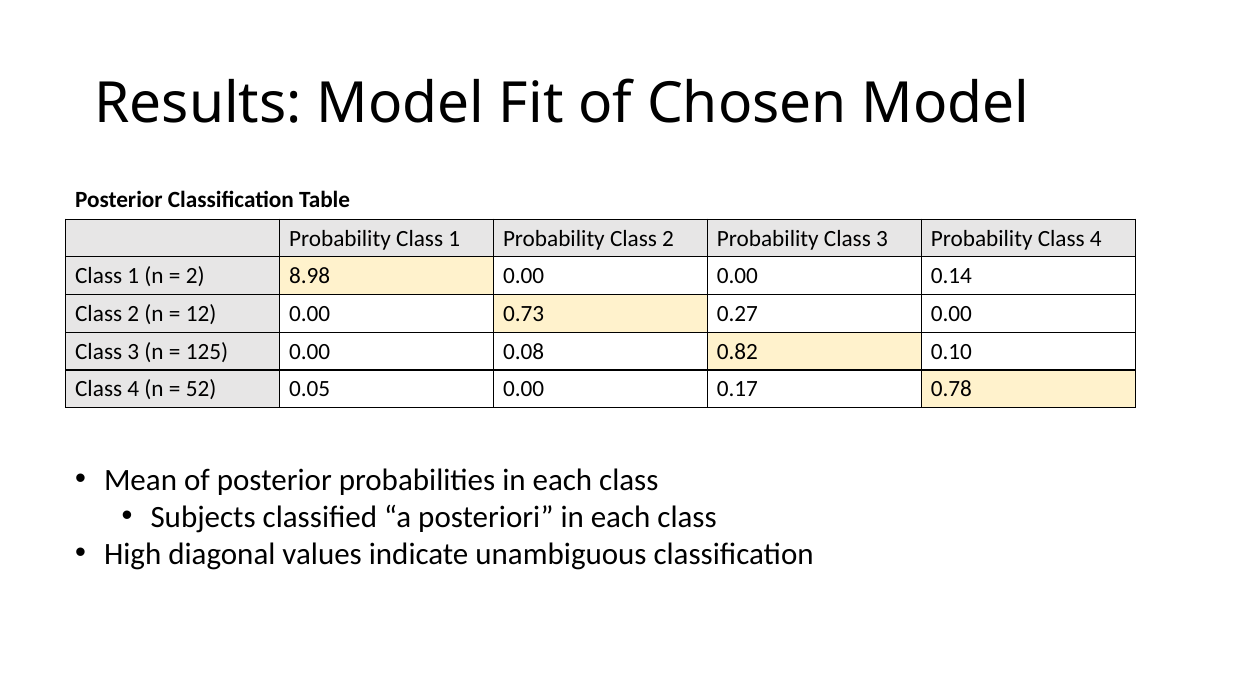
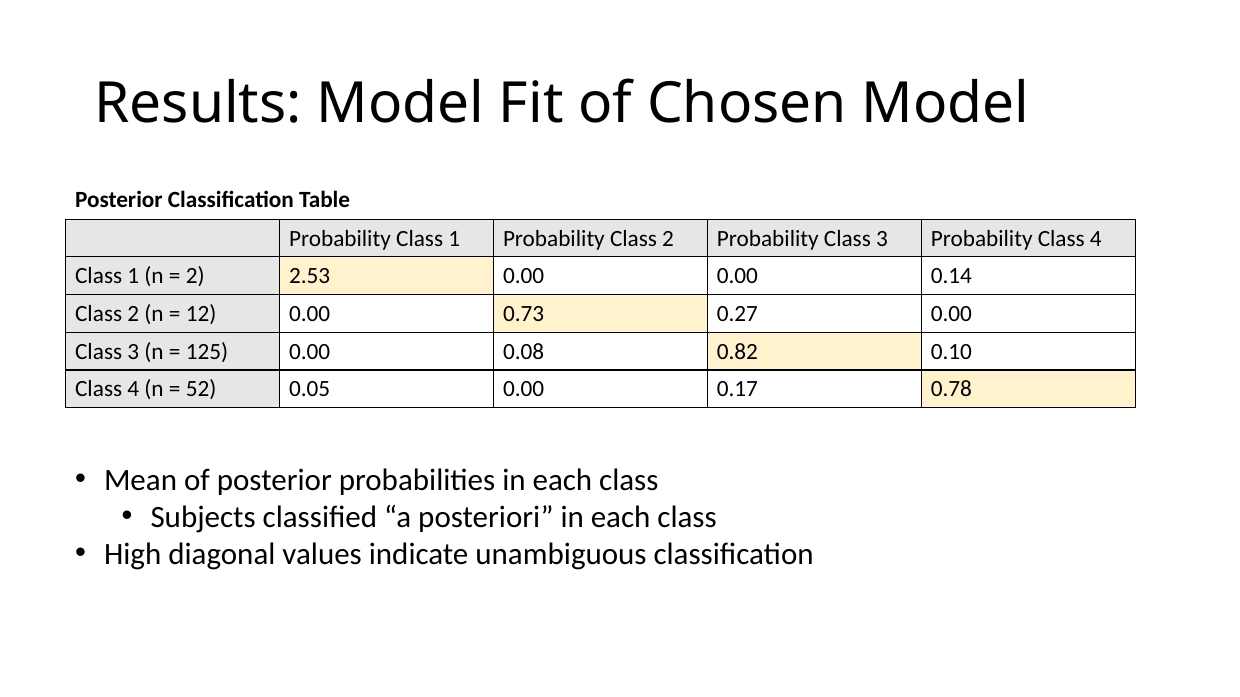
8.98: 8.98 -> 2.53
